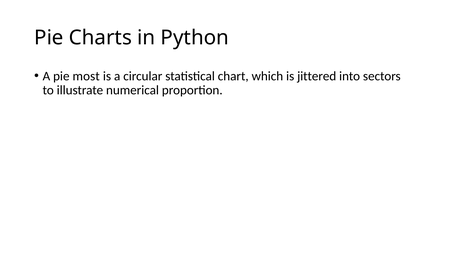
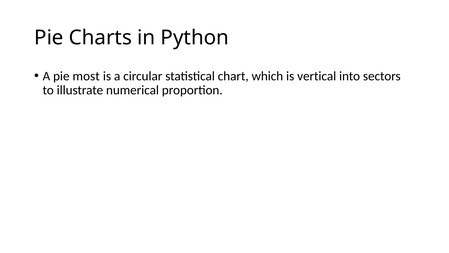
jittered: jittered -> vertical
